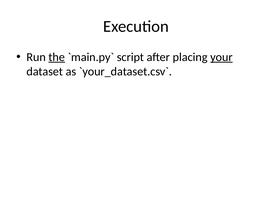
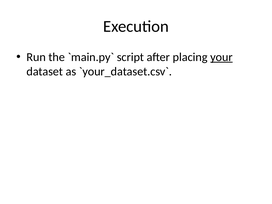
the underline: present -> none
